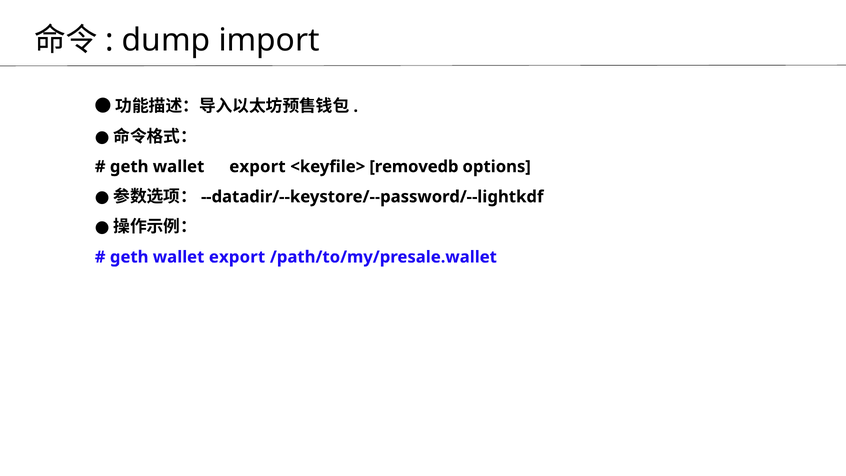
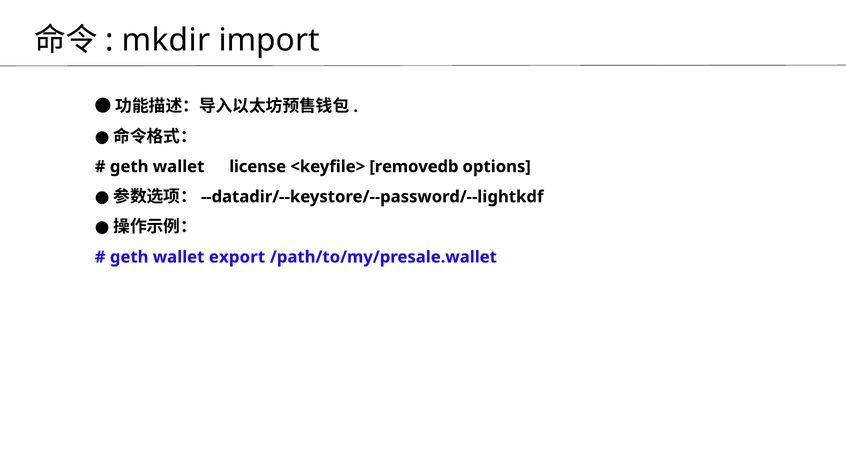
dump: dump -> mkdir
export at (257, 167): export -> license
